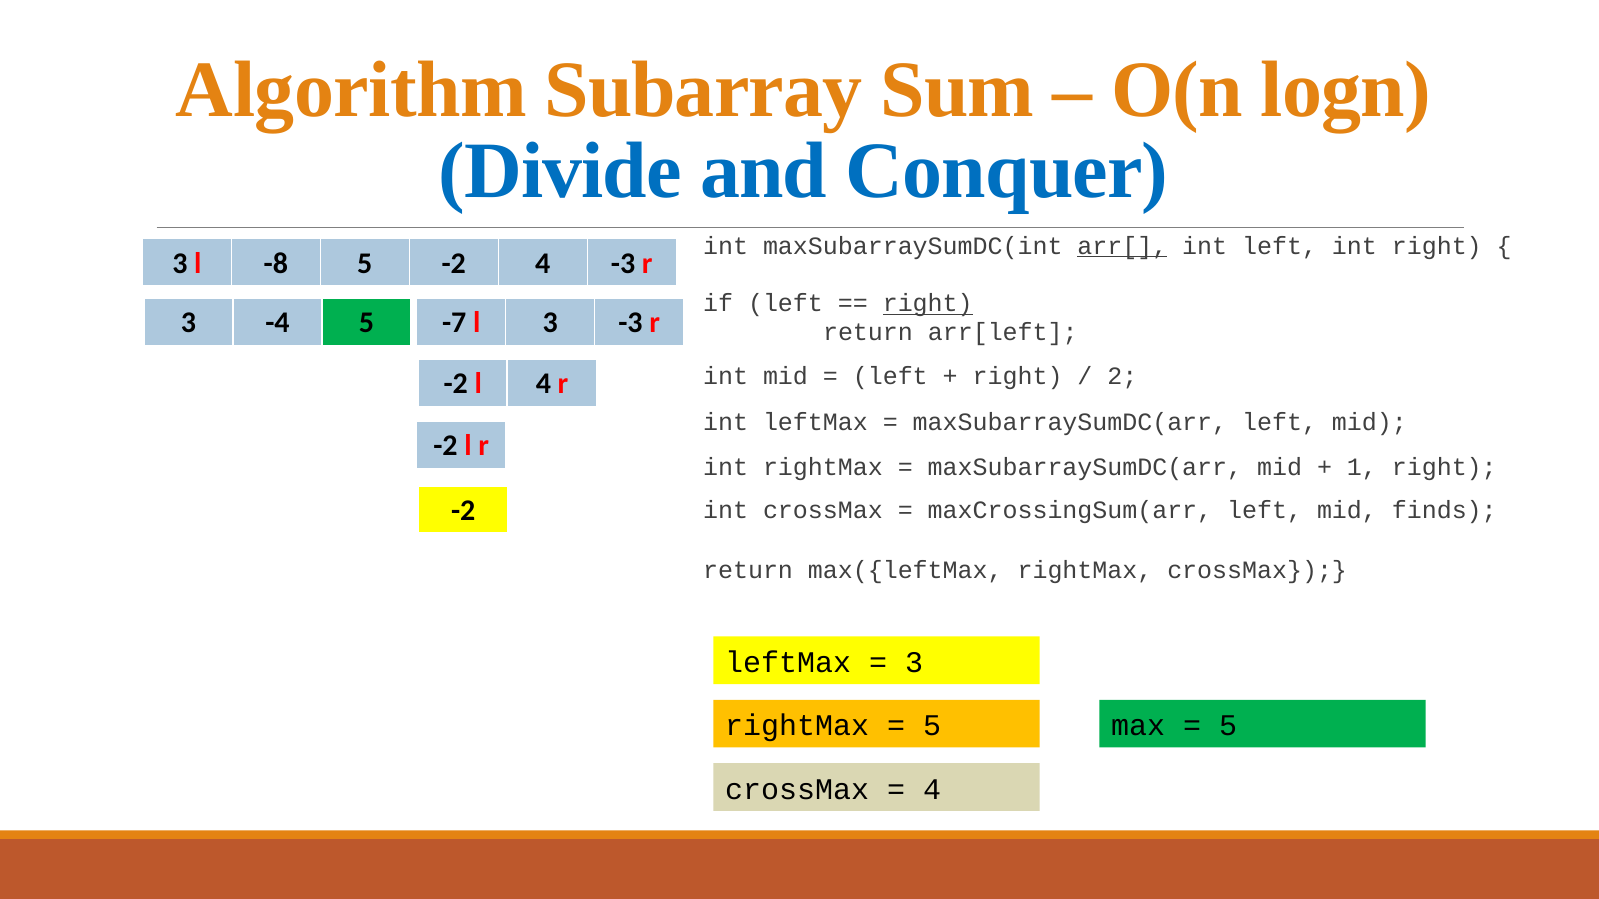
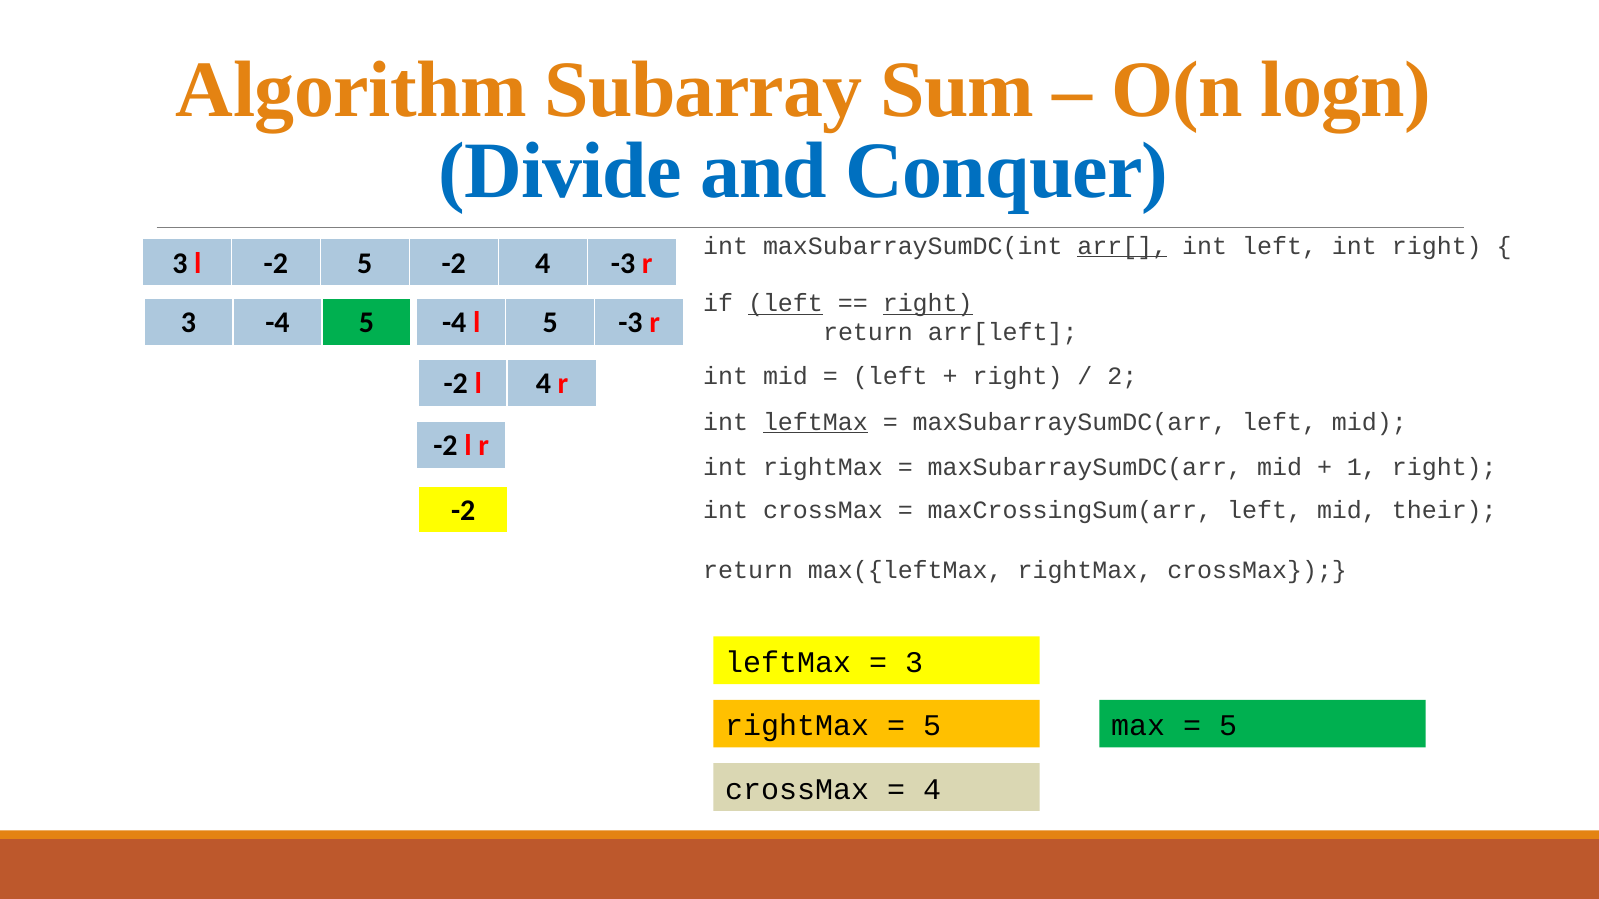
l -8: -8 -> -2
left at (785, 304) underline: none -> present
-7 at (454, 323): -7 -> -4
l 3: 3 -> 5
leftMax at (815, 422) underline: none -> present
finds: finds -> their
